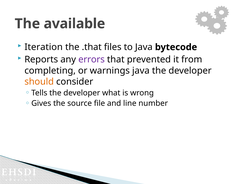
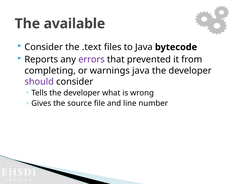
Iteration at (44, 47): Iteration -> Consider
.that: .that -> .text
should colour: orange -> purple
